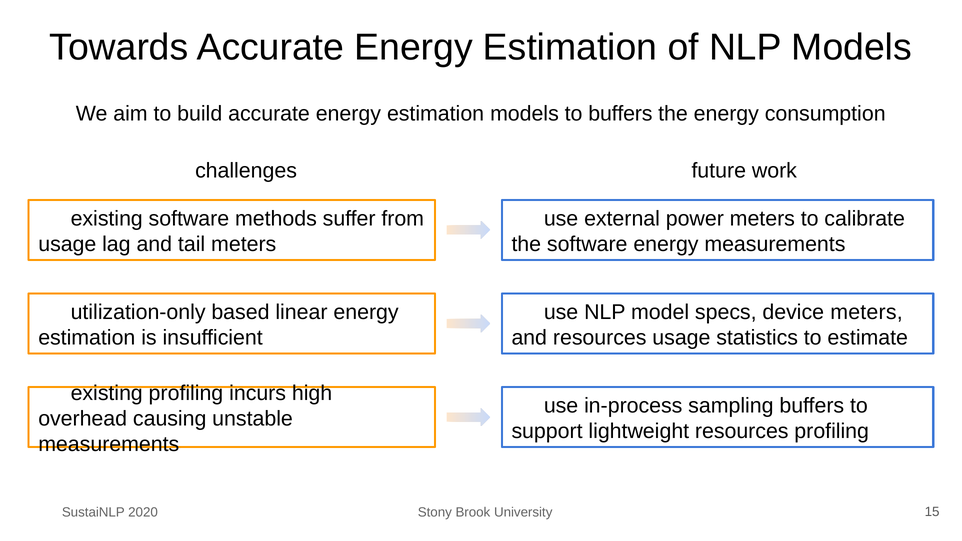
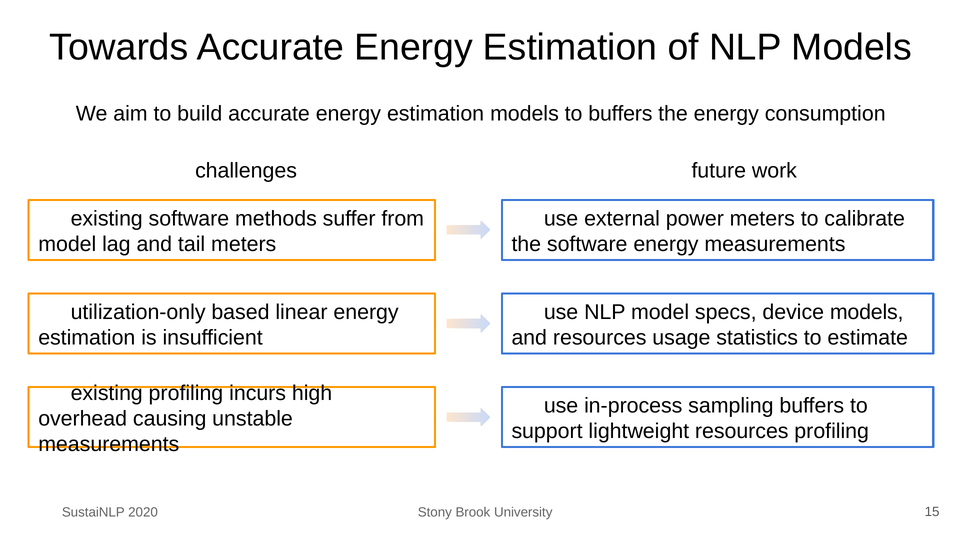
usage at (67, 244): usage -> model
device meters: meters -> models
